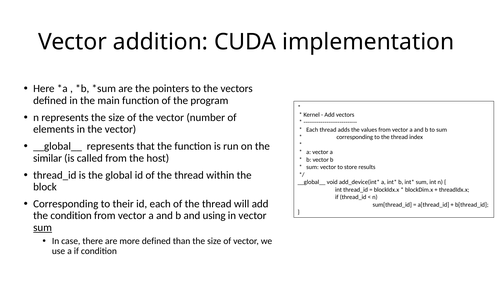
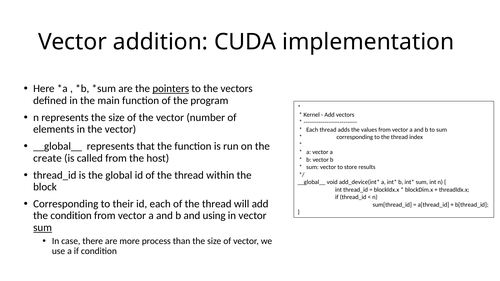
pointers underline: none -> present
similar: similar -> create
more defined: defined -> process
